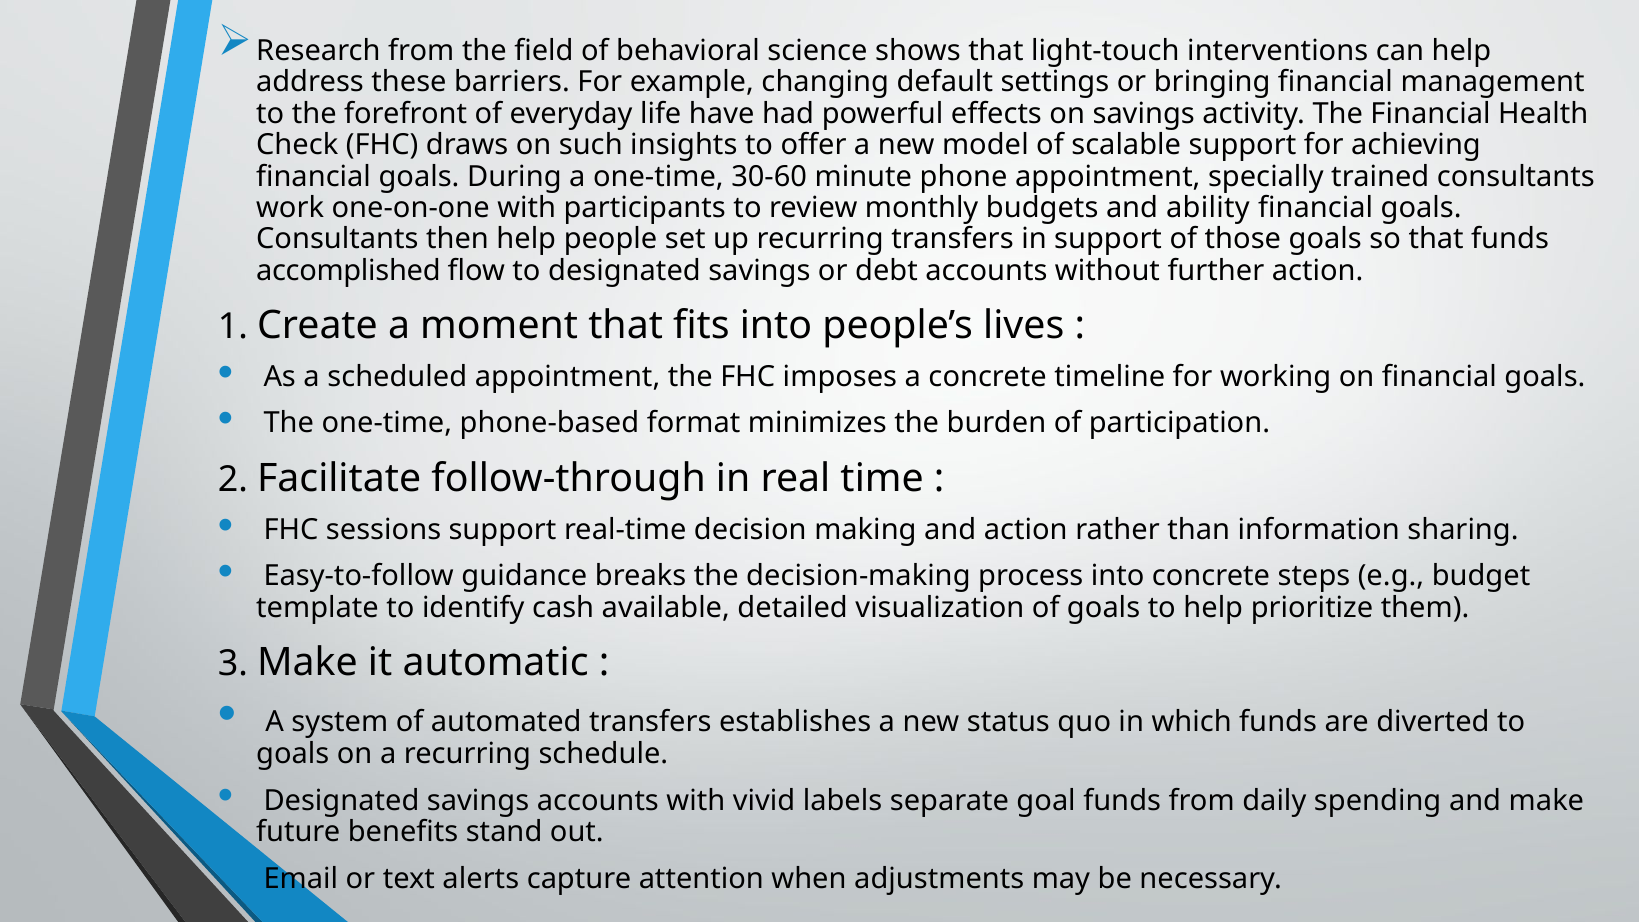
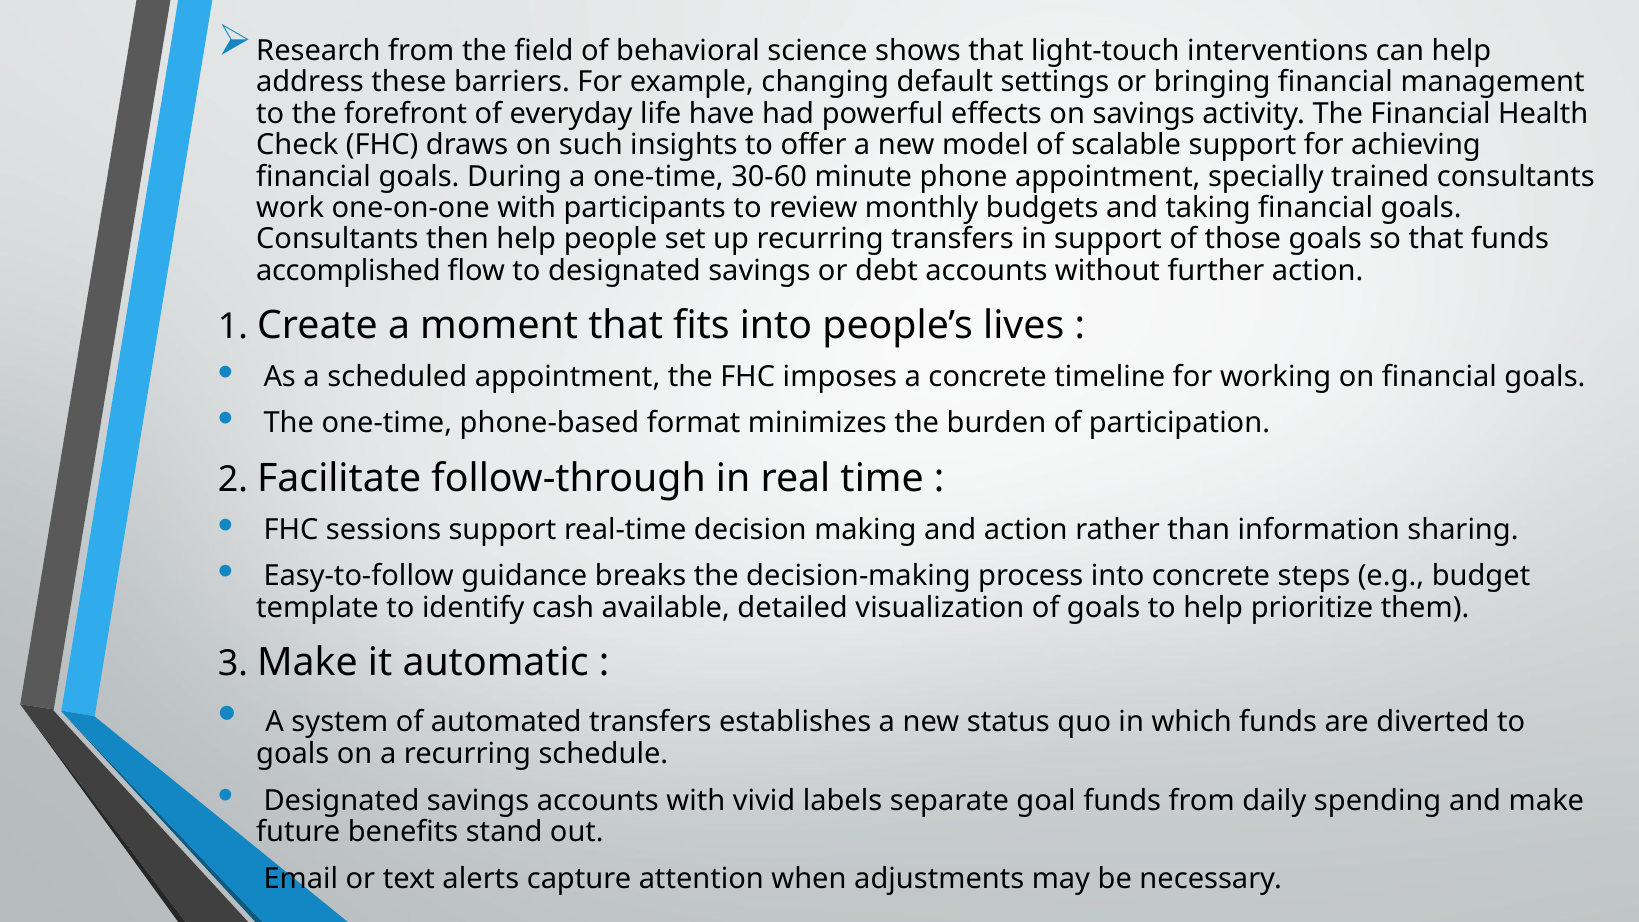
ability: ability -> taking
